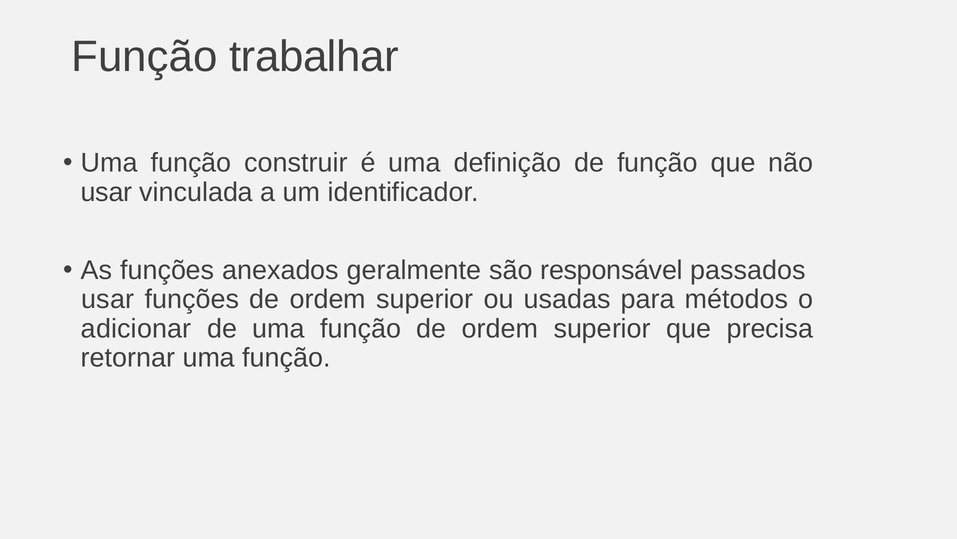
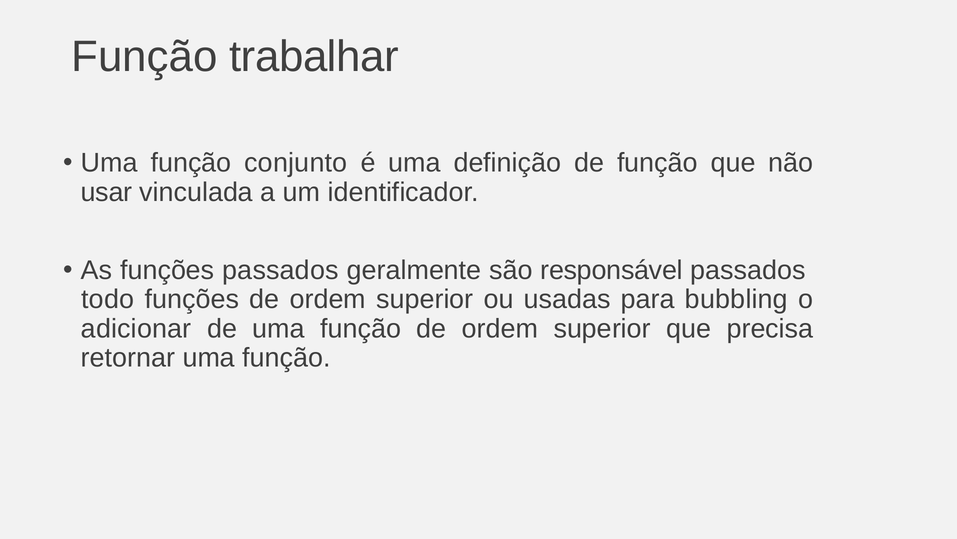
construir: construir -> conjunto
funções anexados: anexados -> passados
usar at (108, 299): usar -> todo
métodos: métodos -> bubbling
